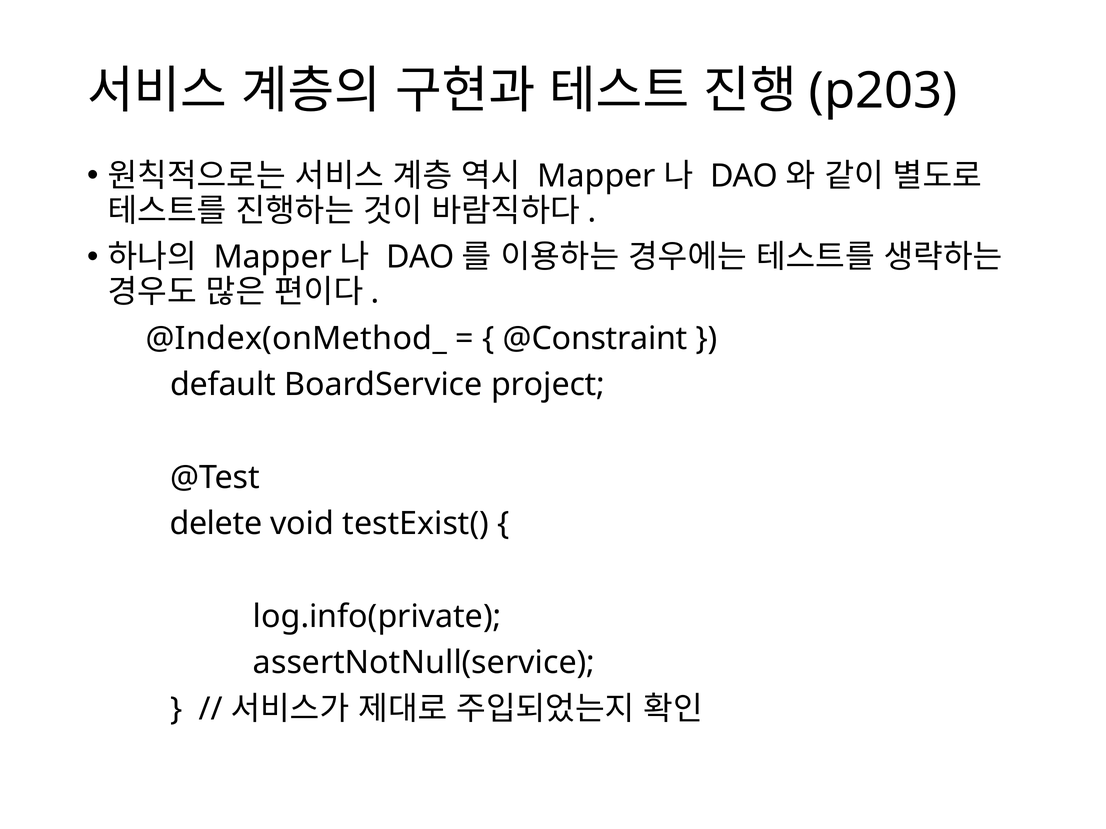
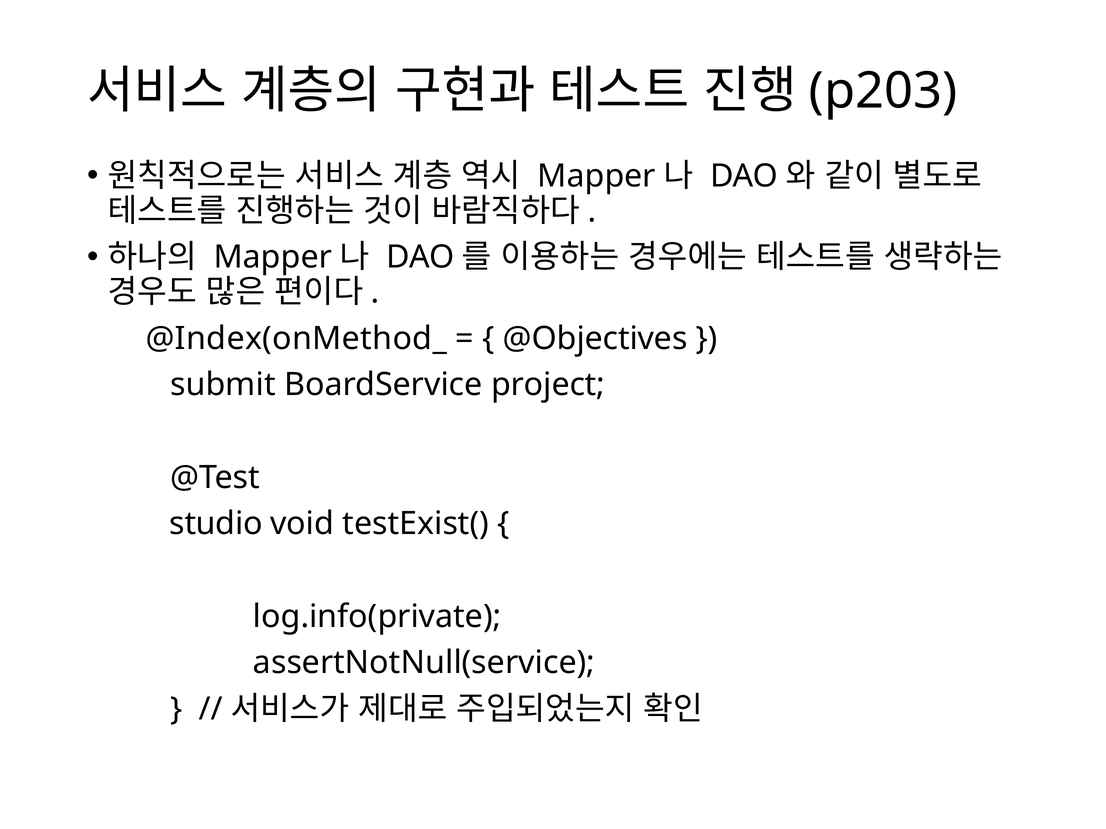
@Constraint: @Constraint -> @Objectives
default: default -> submit
delete: delete -> studio
